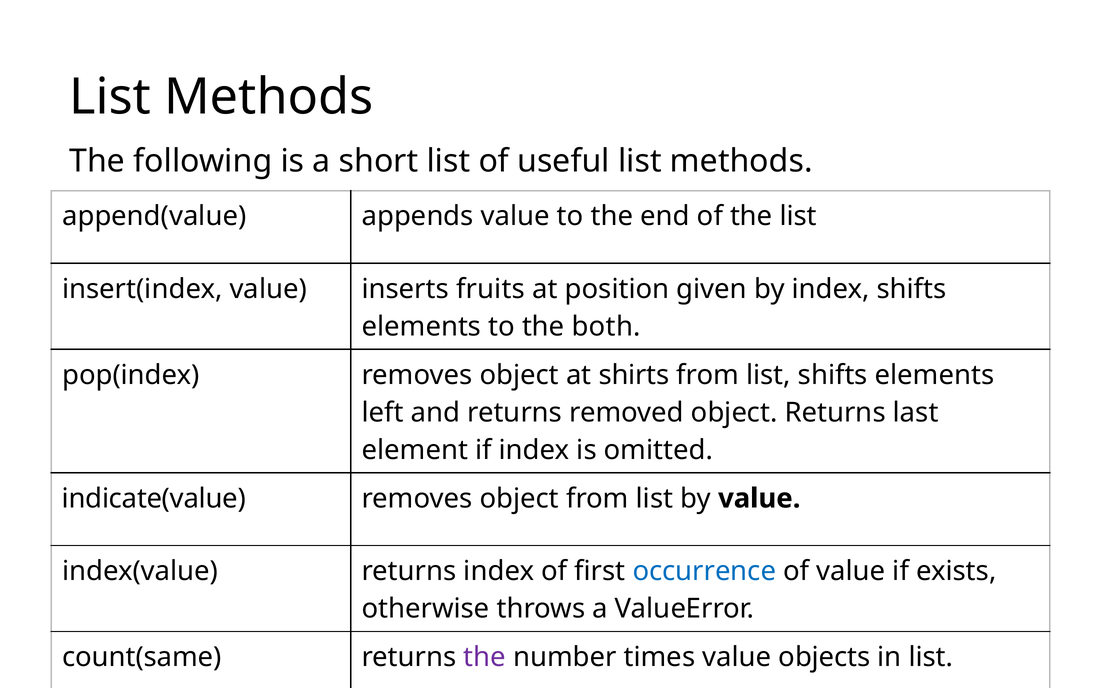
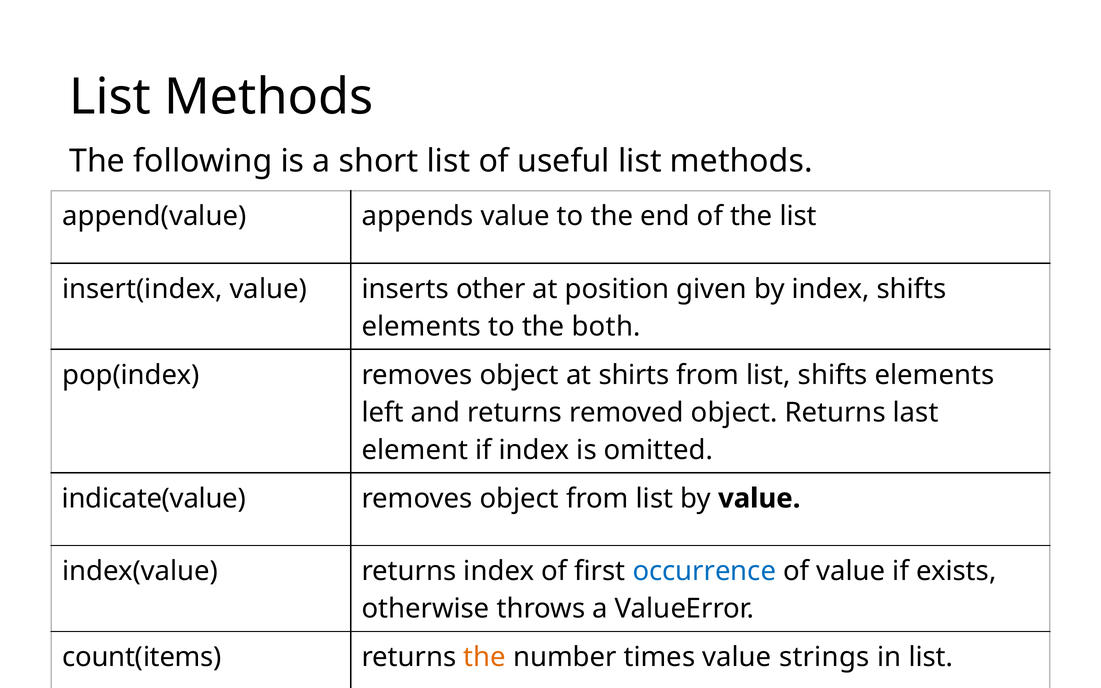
fruits: fruits -> other
count(same: count(same -> count(items
the at (485, 657) colour: purple -> orange
objects: objects -> strings
